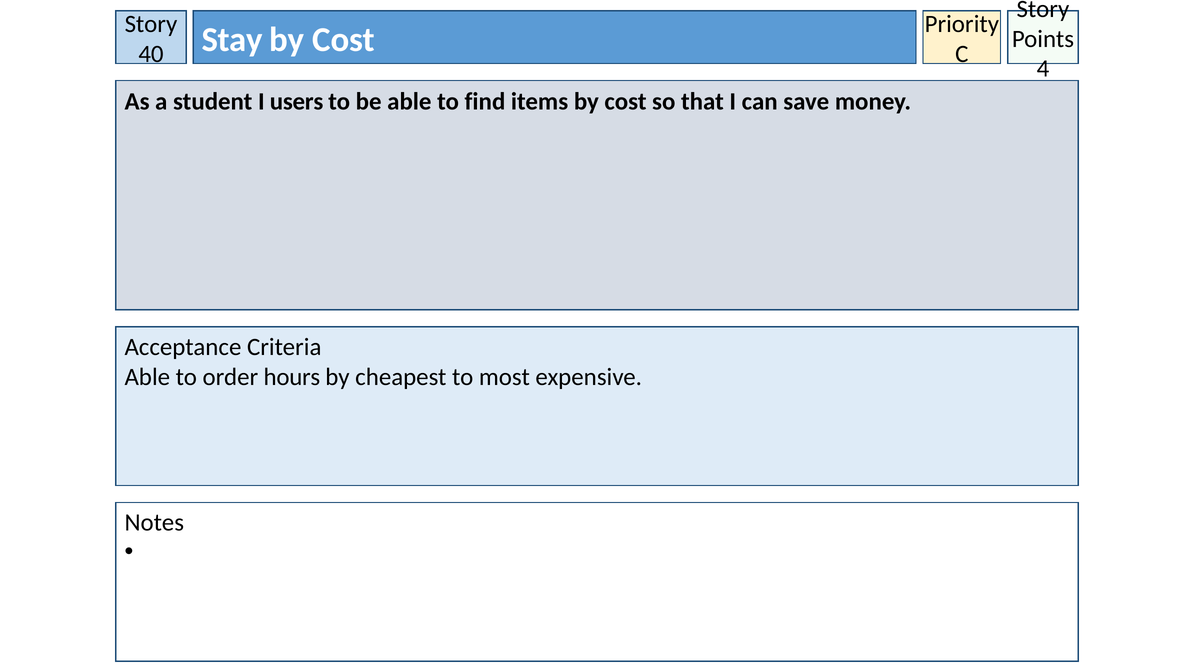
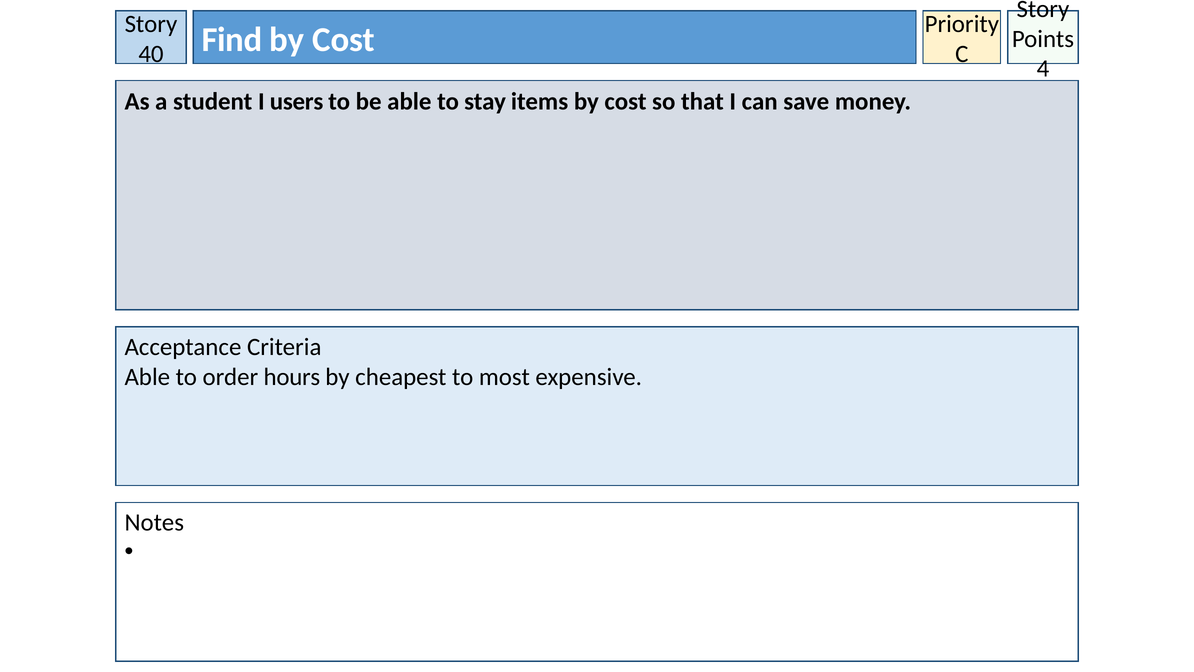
Stay: Stay -> Find
find: find -> stay
